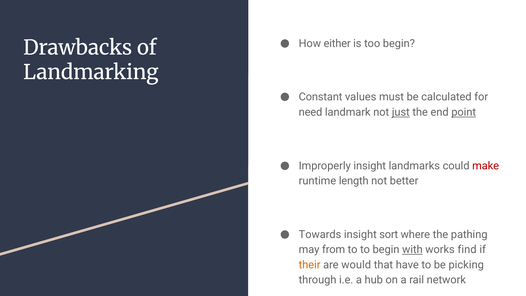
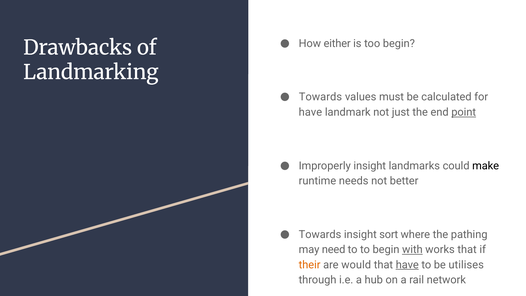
Constant at (321, 97): Constant -> Towards
need at (311, 112): need -> have
just underline: present -> none
make colour: red -> black
length: length -> needs
from: from -> need
works find: find -> that
have at (407, 265) underline: none -> present
picking: picking -> utilises
